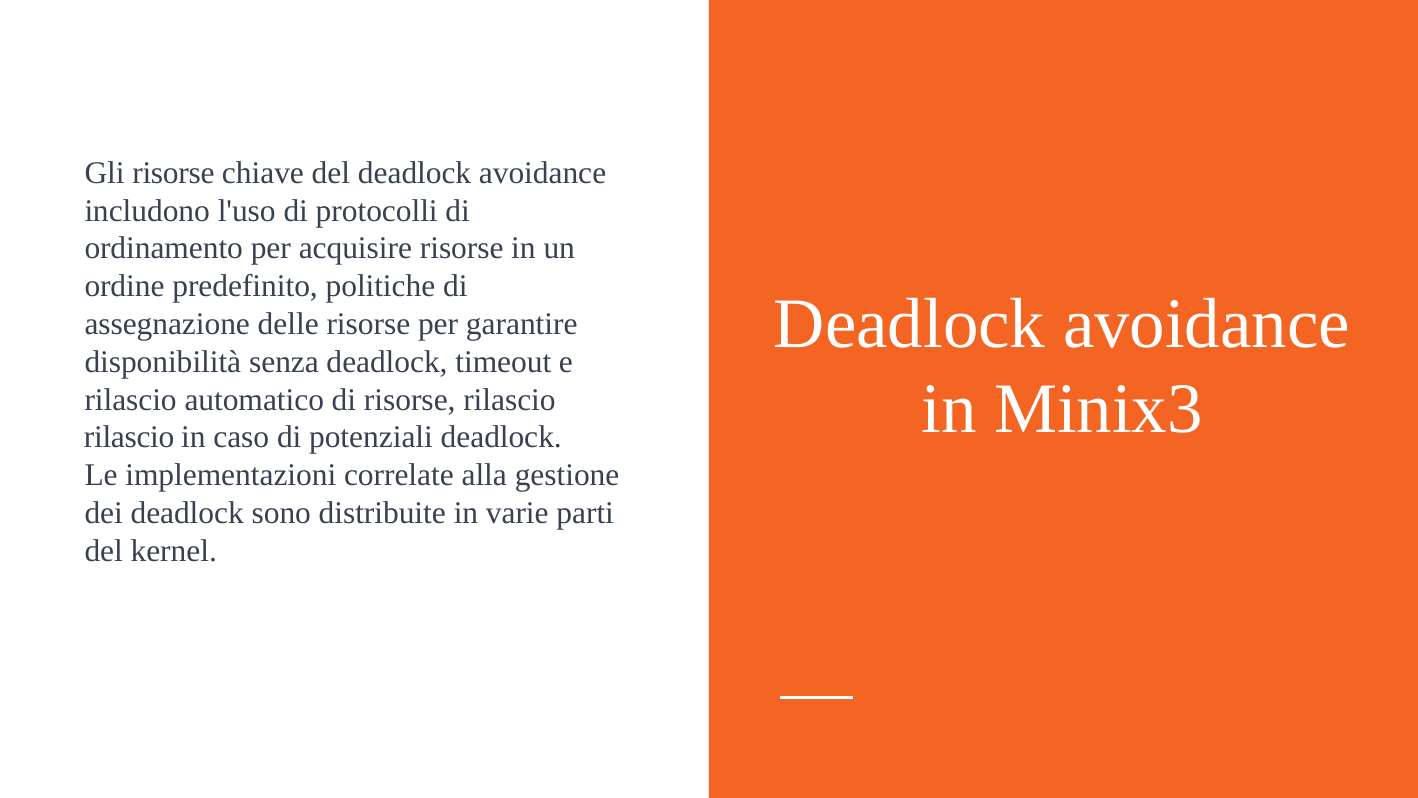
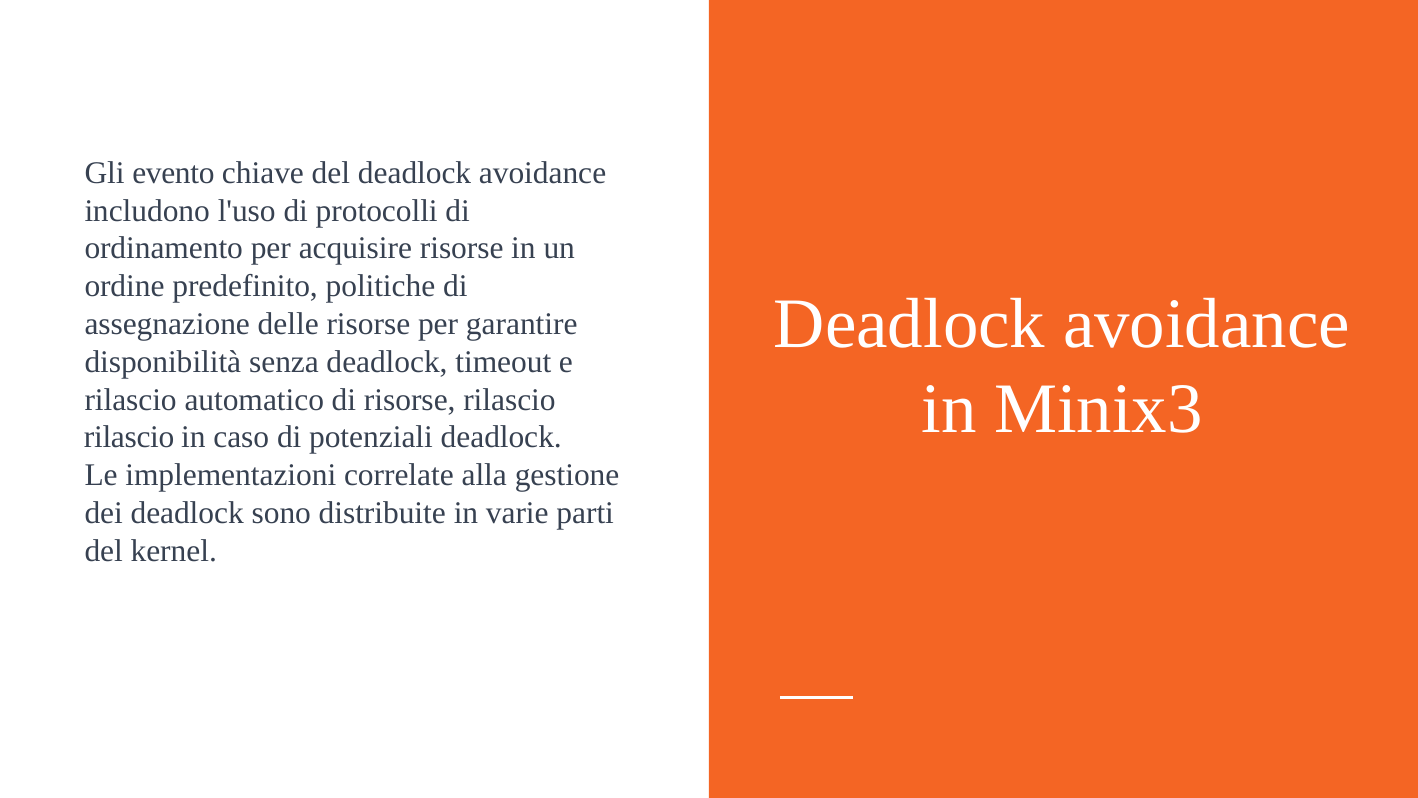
Gli risorse: risorse -> evento
